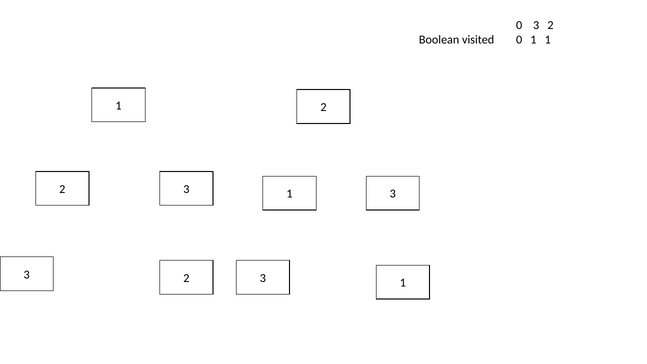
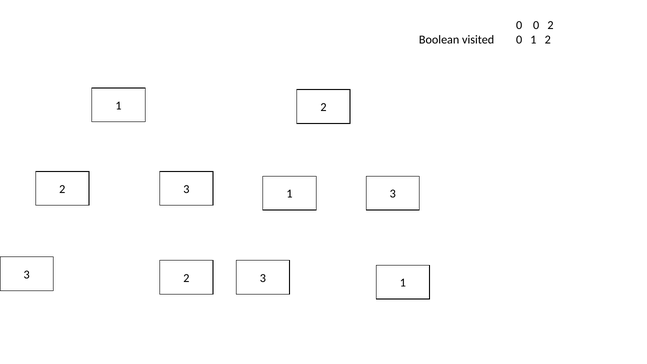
0 3: 3 -> 0
0 1 1: 1 -> 2
